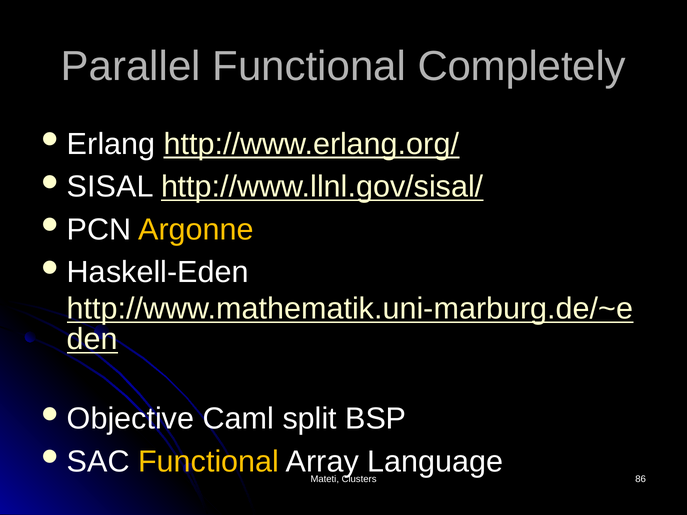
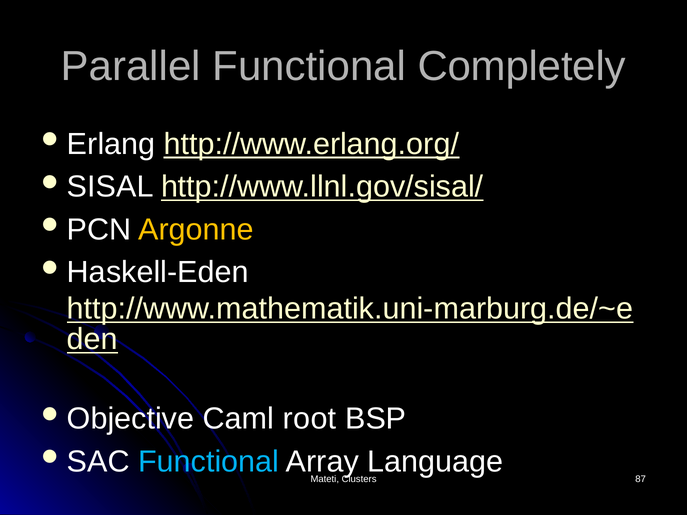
split: split -> root
Functional at (209, 462) colour: yellow -> light blue
86: 86 -> 87
